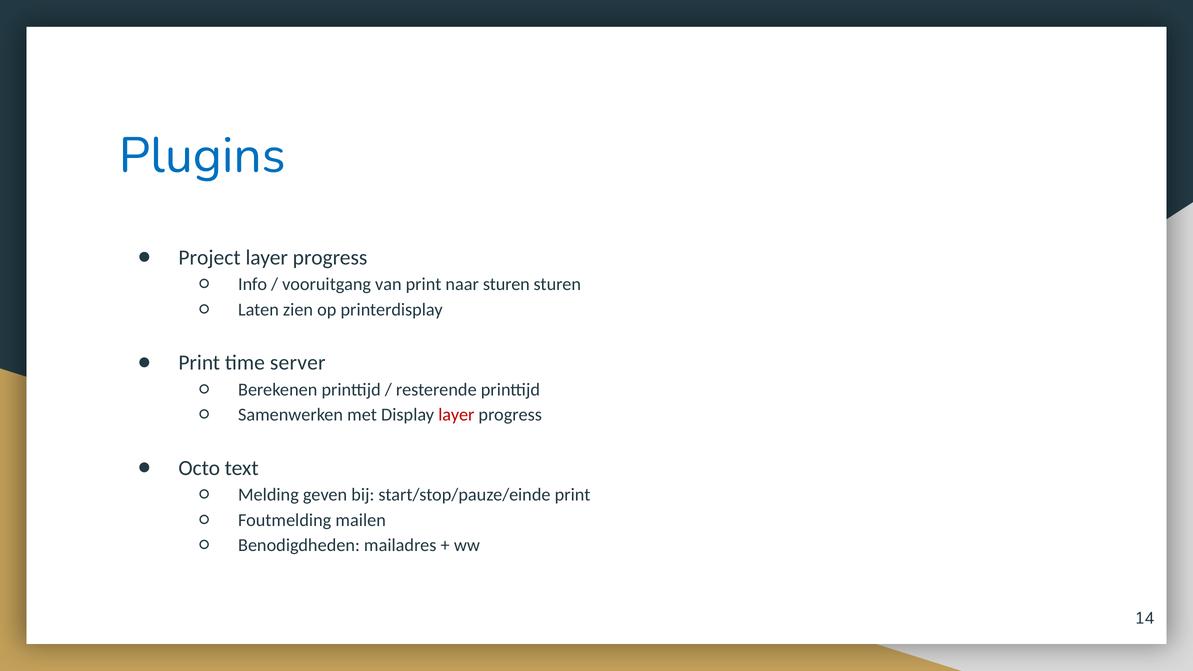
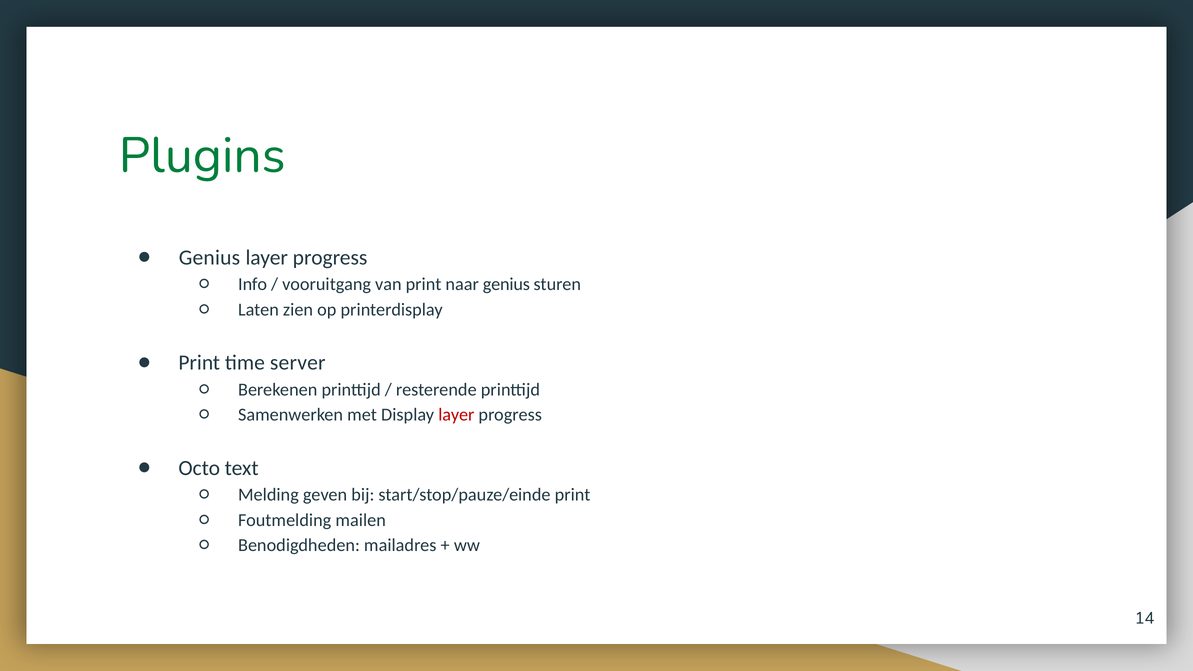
Plugins colour: blue -> green
Project at (210, 257): Project -> Genius
naar sturen: sturen -> genius
